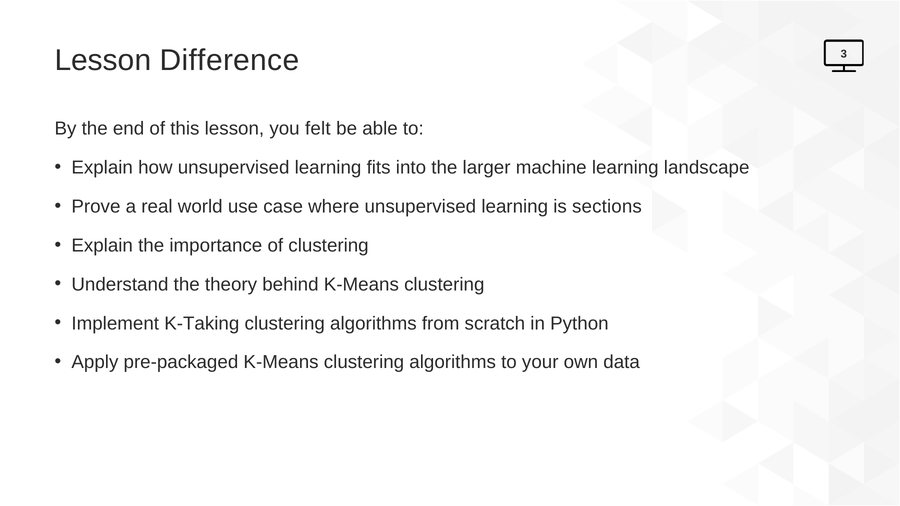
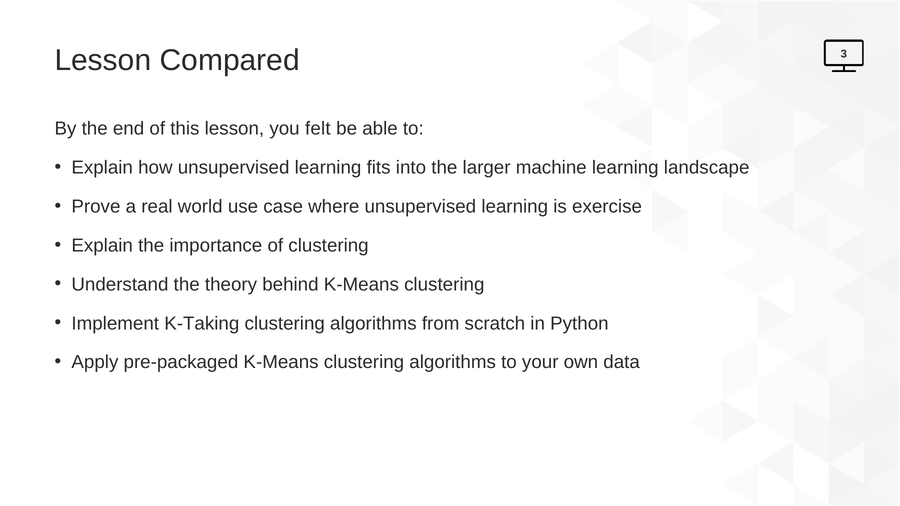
Difference: Difference -> Compared
sections: sections -> exercise
